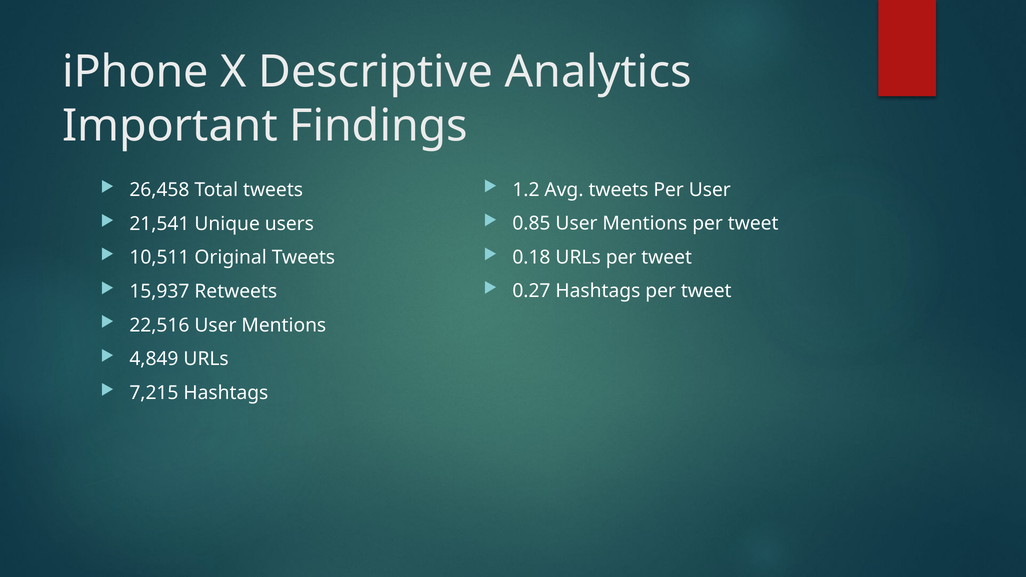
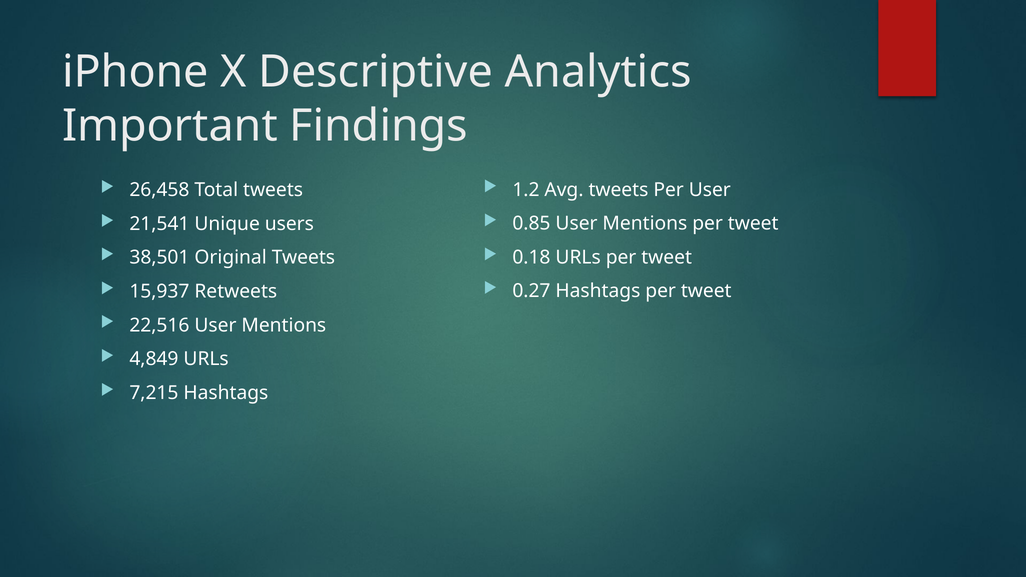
10,511: 10,511 -> 38,501
